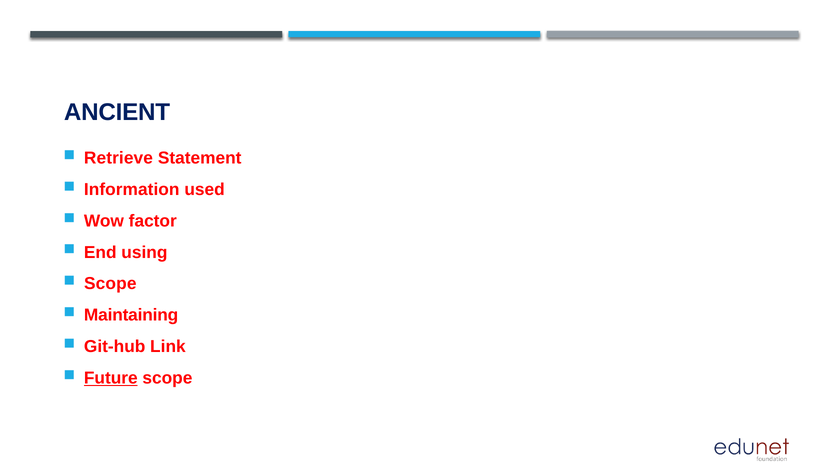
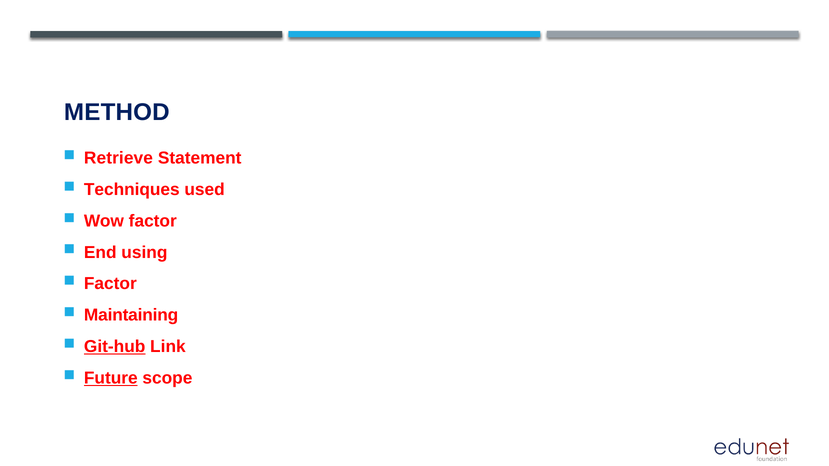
ANCIENT: ANCIENT -> METHOD
Information: Information -> Techniques
Scope at (110, 284): Scope -> Factor
Git-hub underline: none -> present
